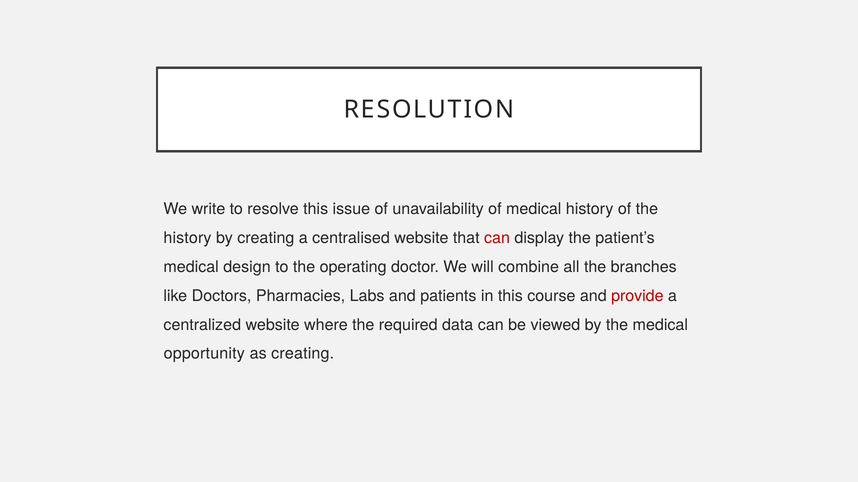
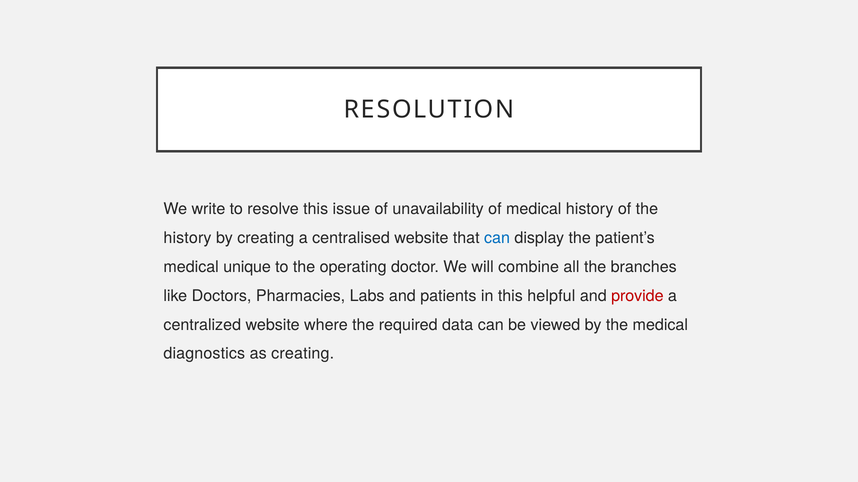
can at (497, 238) colour: red -> blue
design: design -> unique
course: course -> helpful
opportunity: opportunity -> diagnostics
